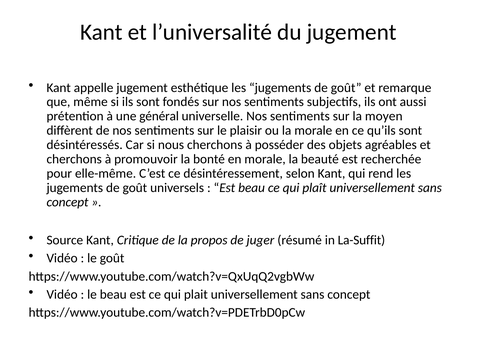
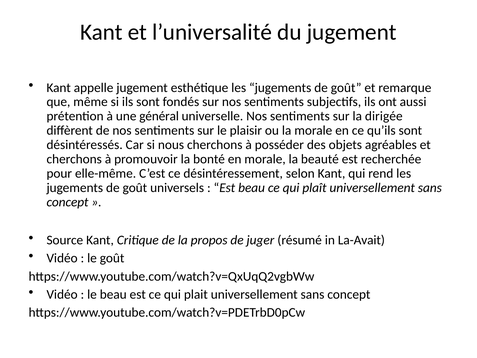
moyen: moyen -> dirigée
La-Suffit: La-Suffit -> La-Avait
